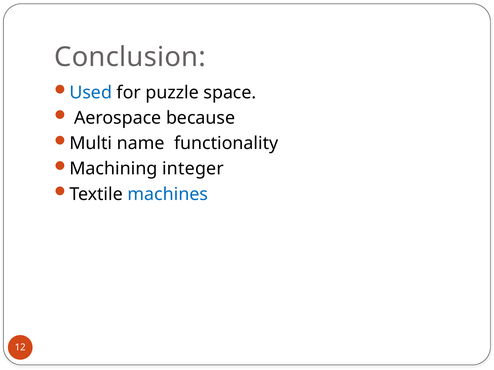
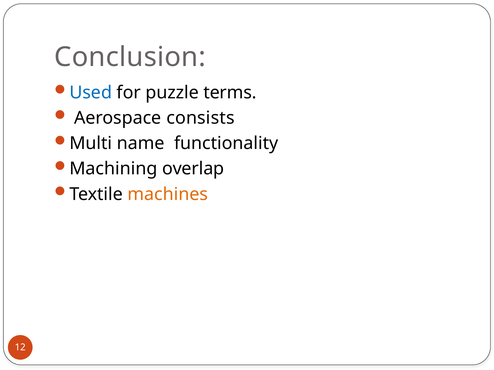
space: space -> terms
because: because -> consists
integer: integer -> overlap
machines colour: blue -> orange
